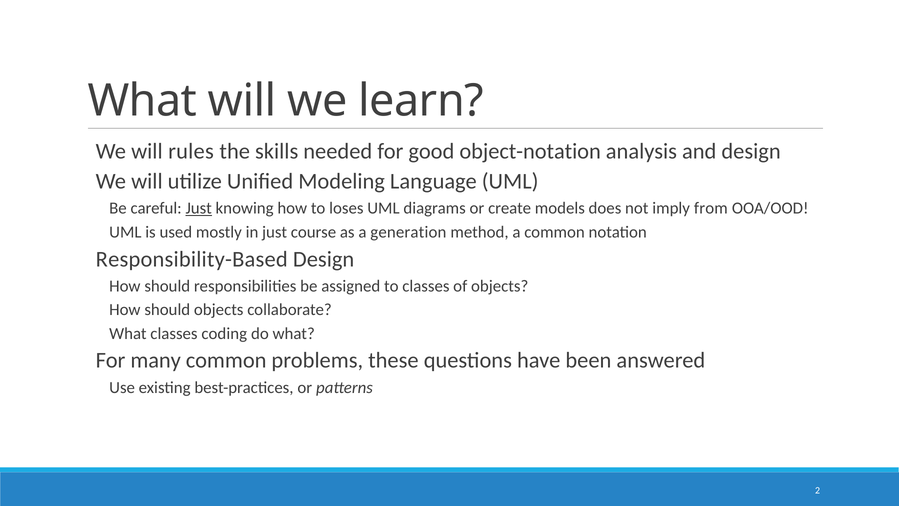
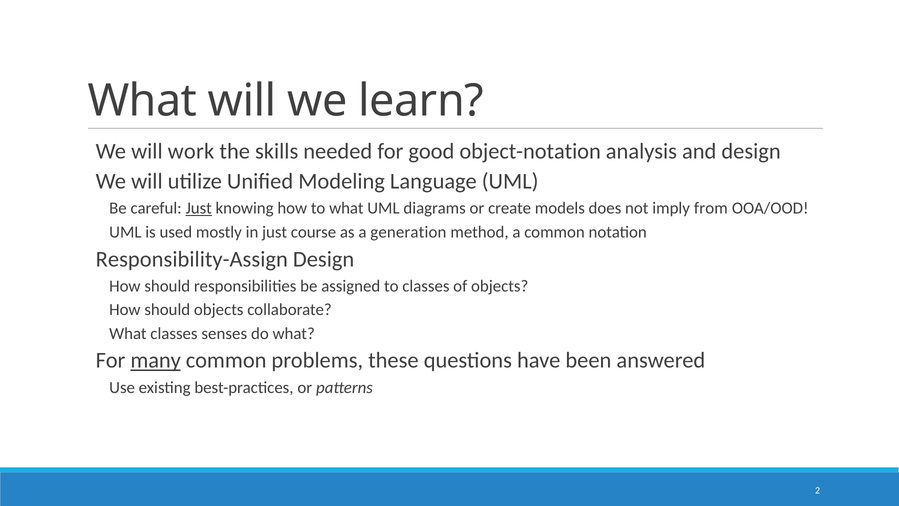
rules: rules -> work
to loses: loses -> what
Responsibility-Based: Responsibility-Based -> Responsibility-Assign
coding: coding -> senses
many underline: none -> present
